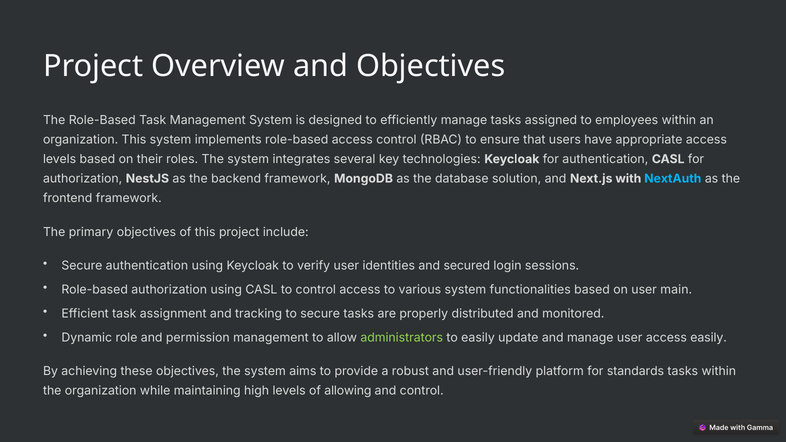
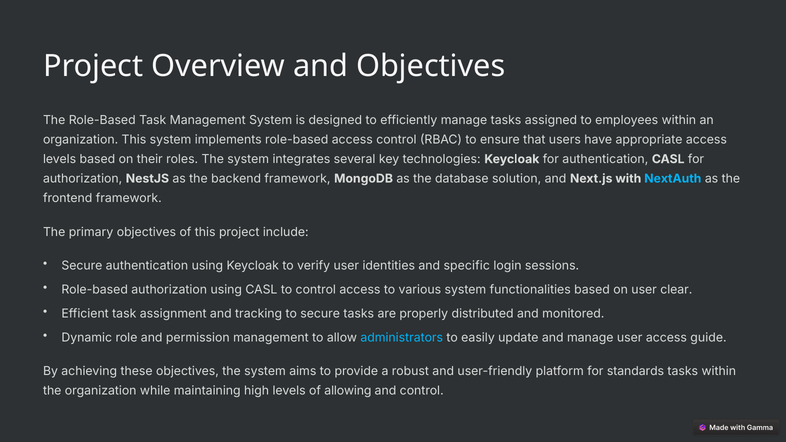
secured: secured -> specific
main: main -> clear
administrators colour: light green -> light blue
access easily: easily -> guide
